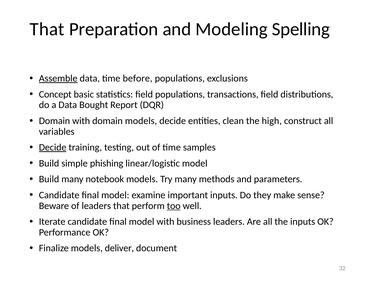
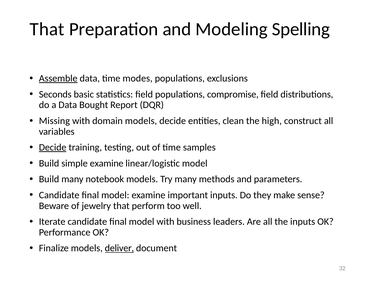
before: before -> modes
Concept: Concept -> Seconds
transactions: transactions -> compromise
Domain at (54, 121): Domain -> Missing
simple phishing: phishing -> examine
of leaders: leaders -> jewelry
too underline: present -> none
deliver underline: none -> present
